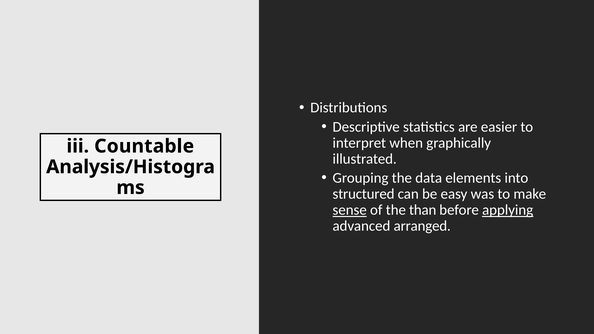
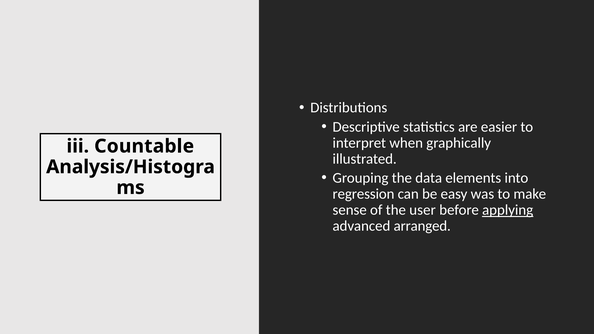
structured: structured -> regression
sense underline: present -> none
than: than -> user
